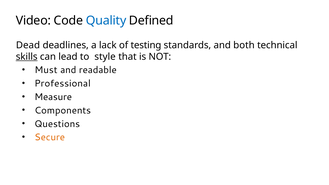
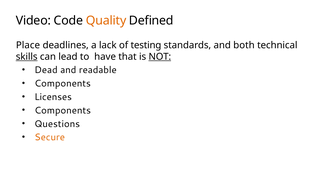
Quality colour: blue -> orange
Dead: Dead -> Place
style: style -> have
NOT underline: none -> present
Must: Must -> Dead
Professional at (63, 84): Professional -> Components
Measure: Measure -> Licenses
